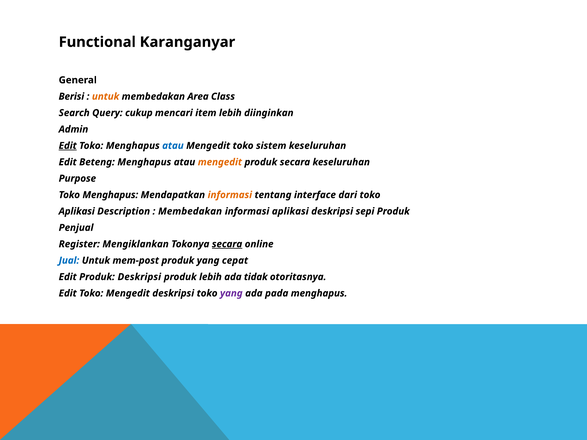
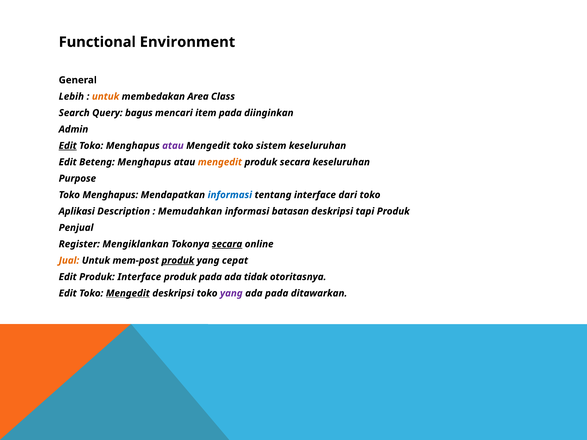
Karanganyar: Karanganyar -> Environment
Berisi: Berisi -> Lebih
cukup: cukup -> bagus
item lebih: lebih -> pada
atau at (173, 146) colour: blue -> purple
informasi at (230, 195) colour: orange -> blue
Membedakan at (190, 211): Membedakan -> Memudahkan
informasi aplikasi: aplikasi -> batasan
sepi: sepi -> tapi
Jual colour: blue -> orange
produk at (178, 261) underline: none -> present
Produk Deskripsi: Deskripsi -> Interface
produk lebih: lebih -> pada
Mengedit at (128, 293) underline: none -> present
pada menghapus: menghapus -> ditawarkan
